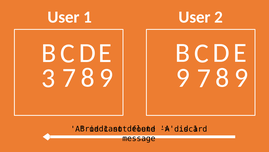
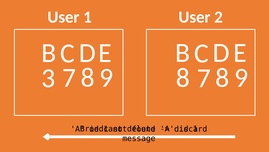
9 at (183, 78): 9 -> 8
